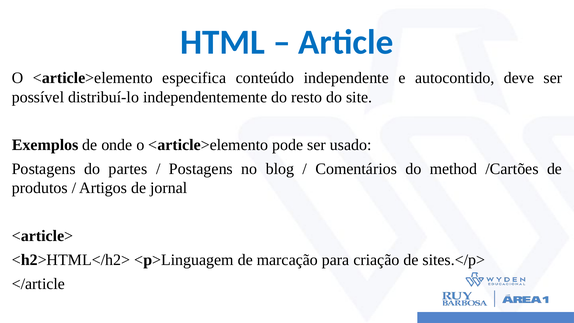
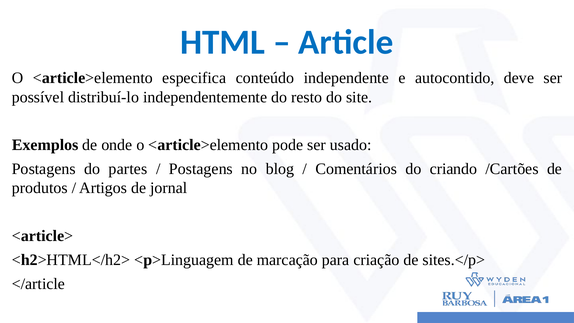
method: method -> criando
